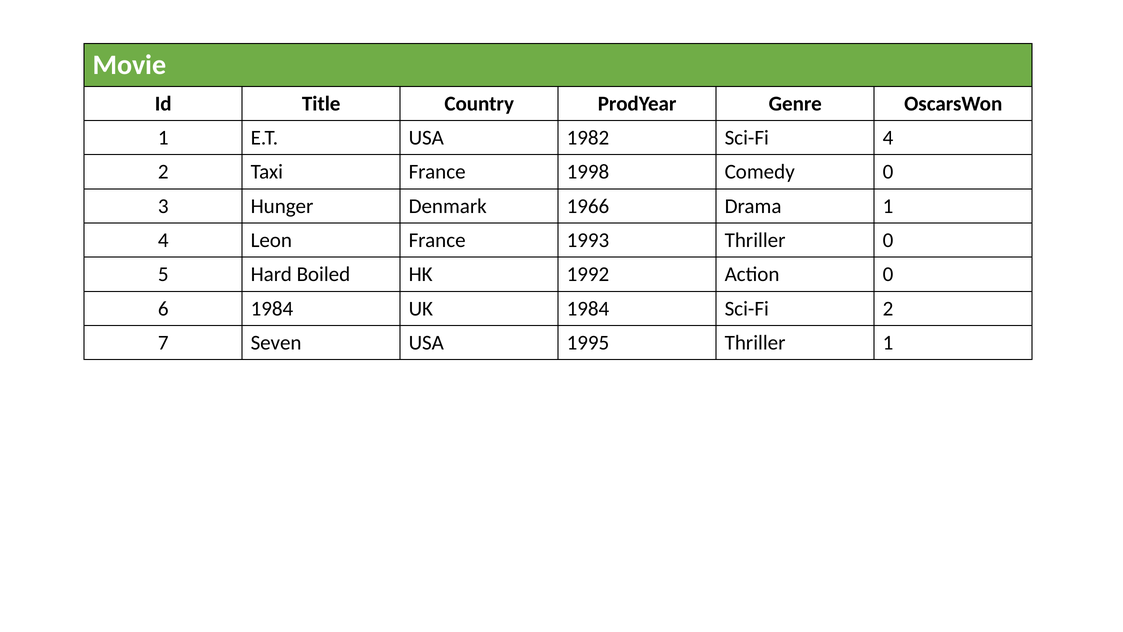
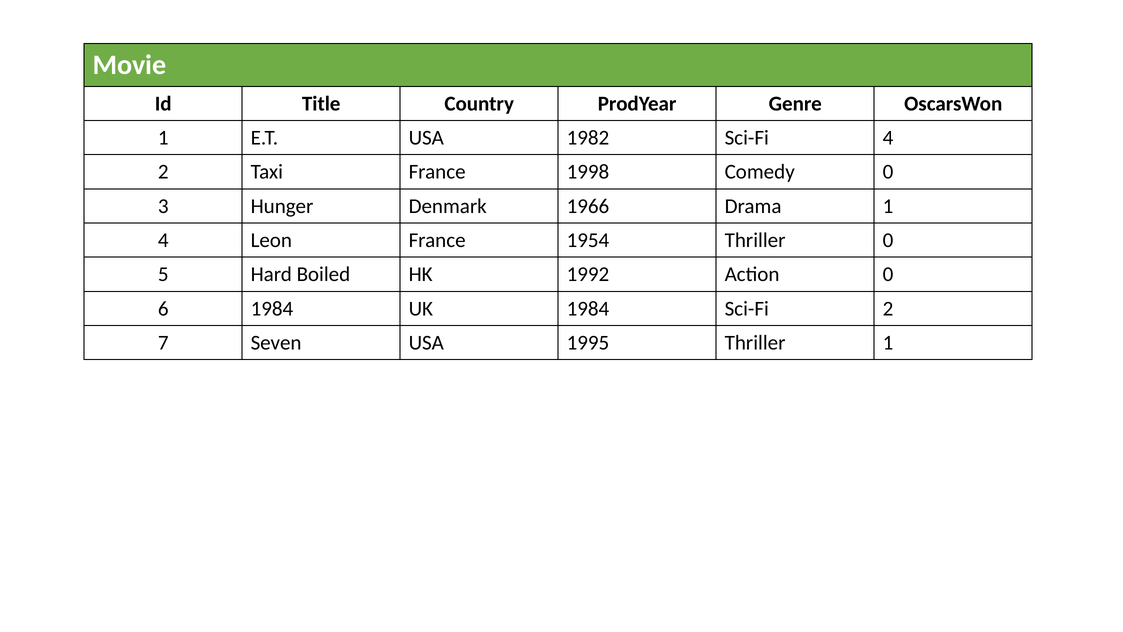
1993: 1993 -> 1954
